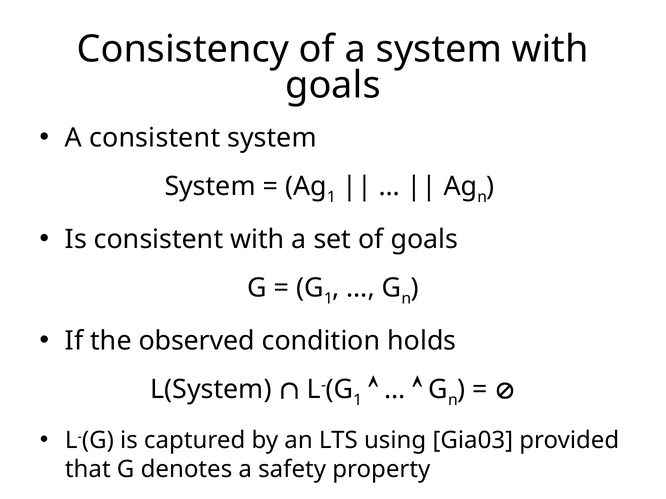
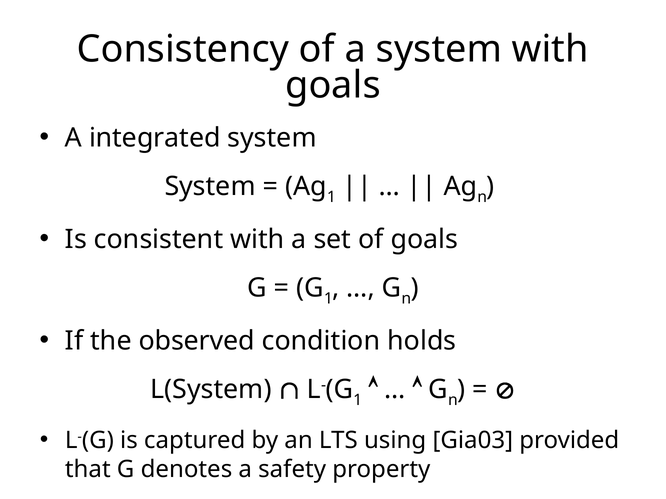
A consistent: consistent -> integrated
